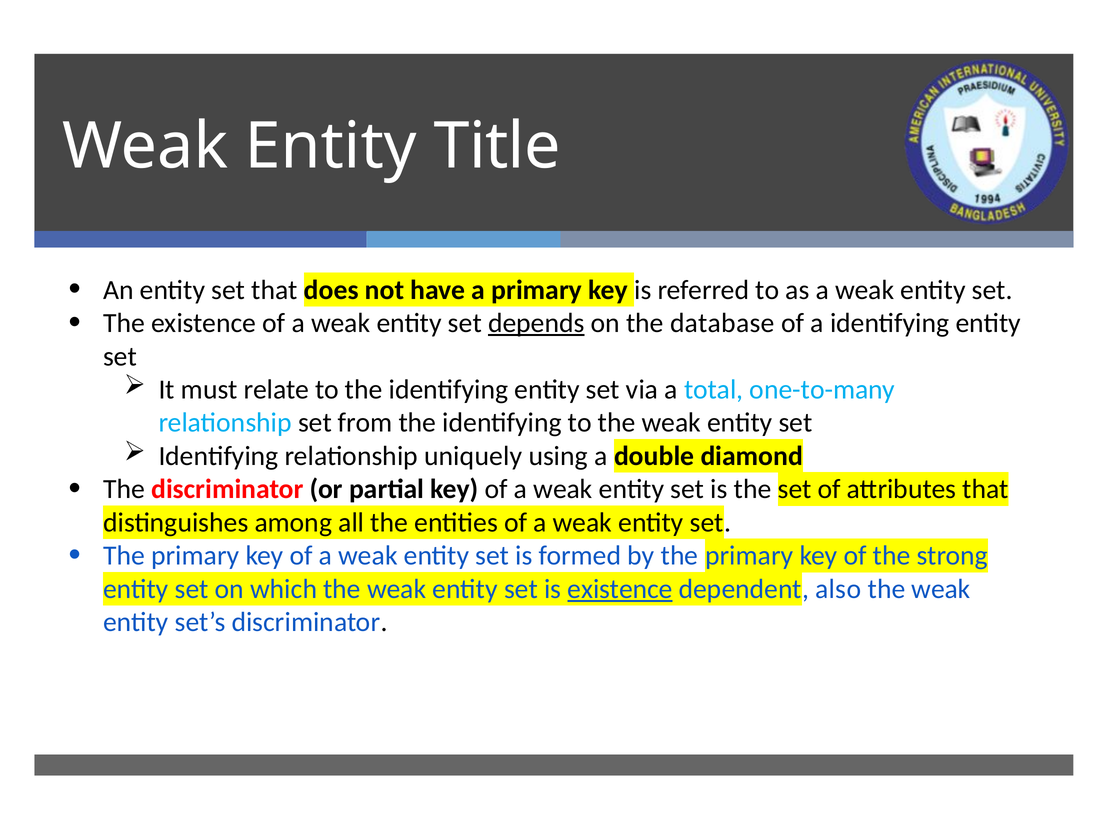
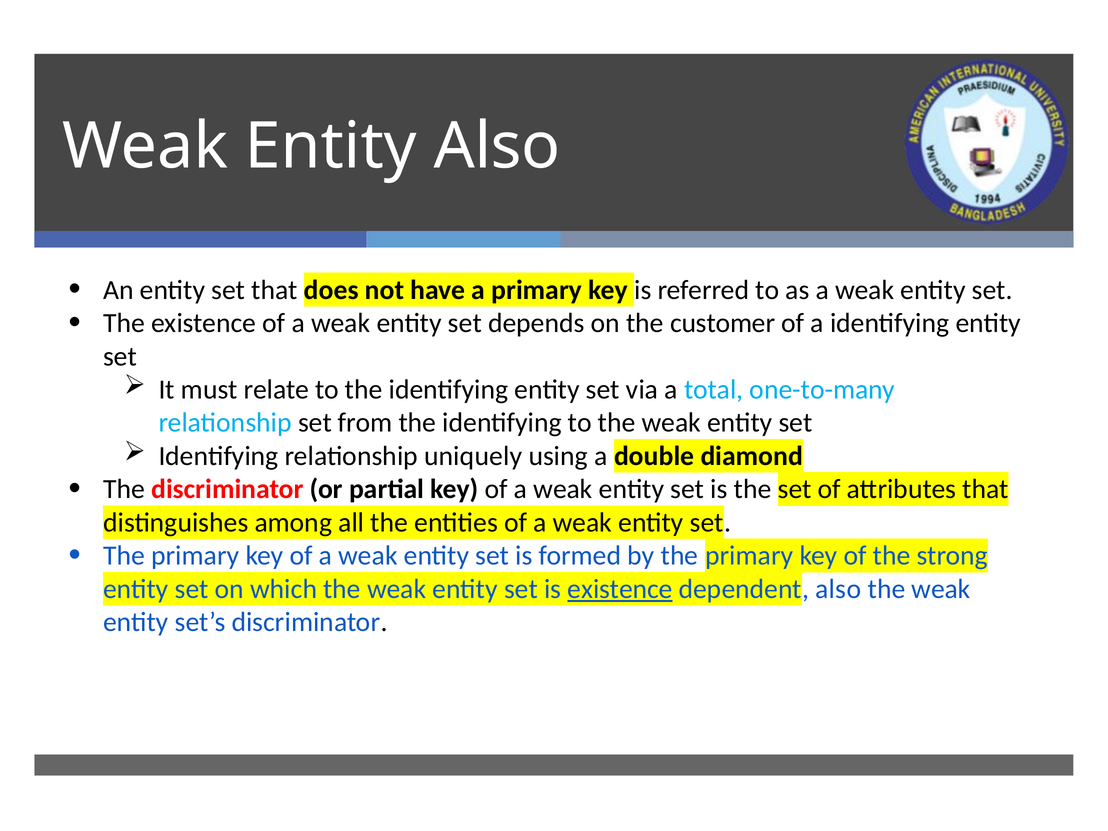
Entity Title: Title -> Also
depends underline: present -> none
database: database -> customer
